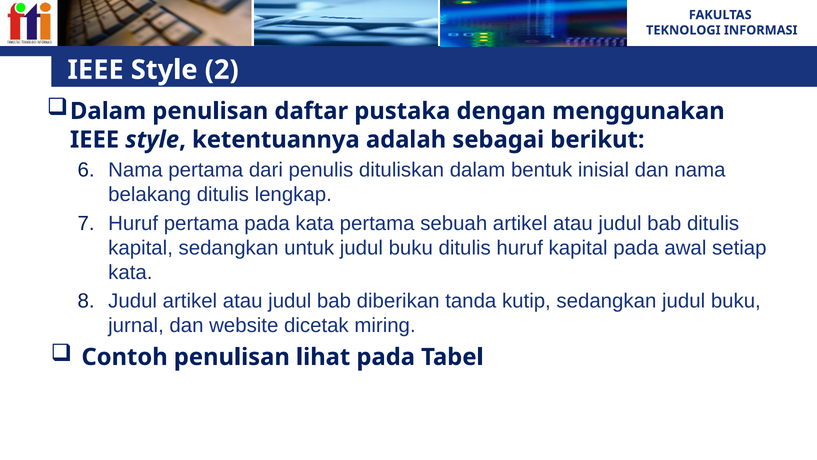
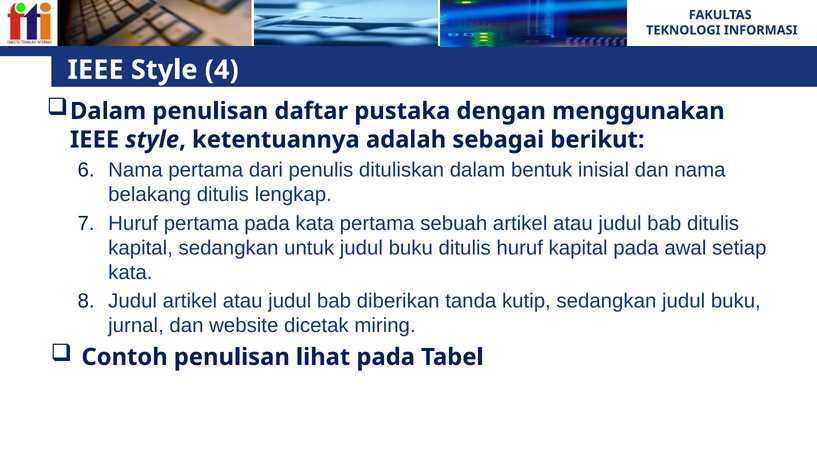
2: 2 -> 4
